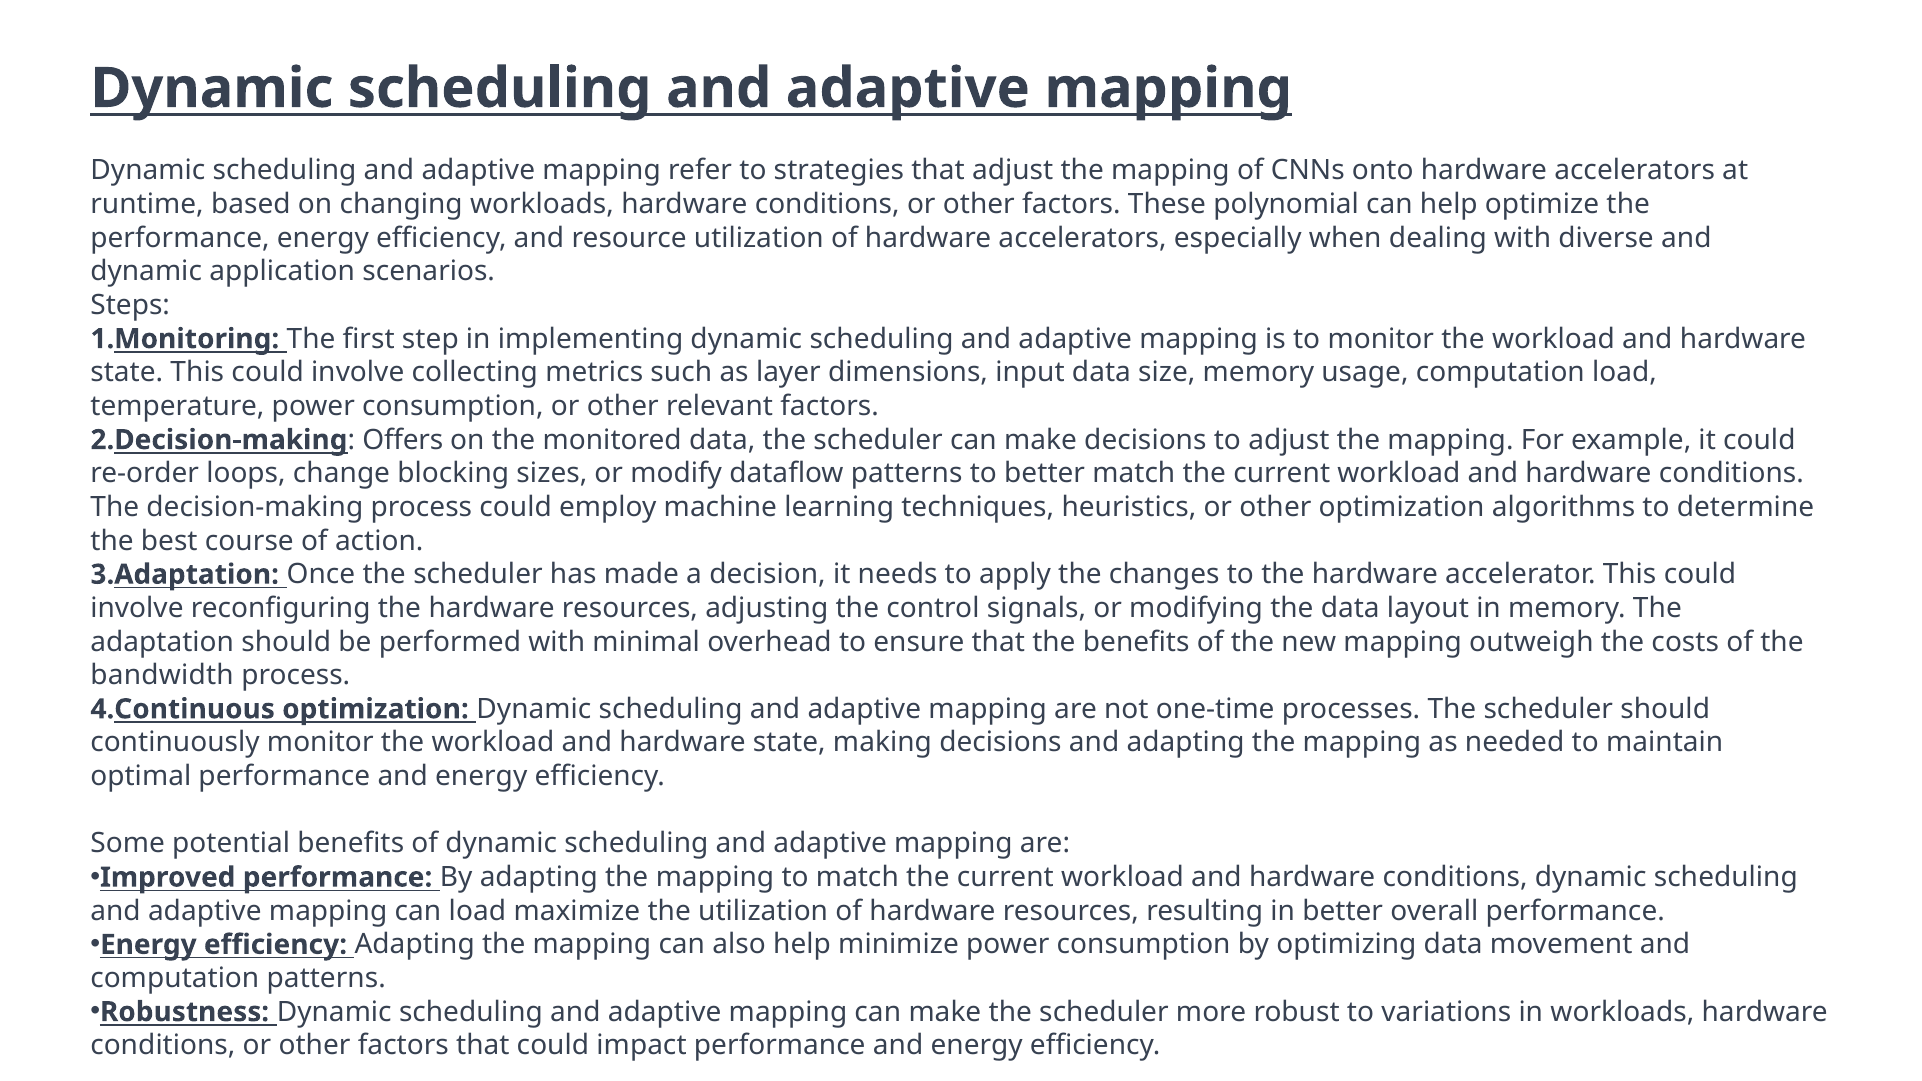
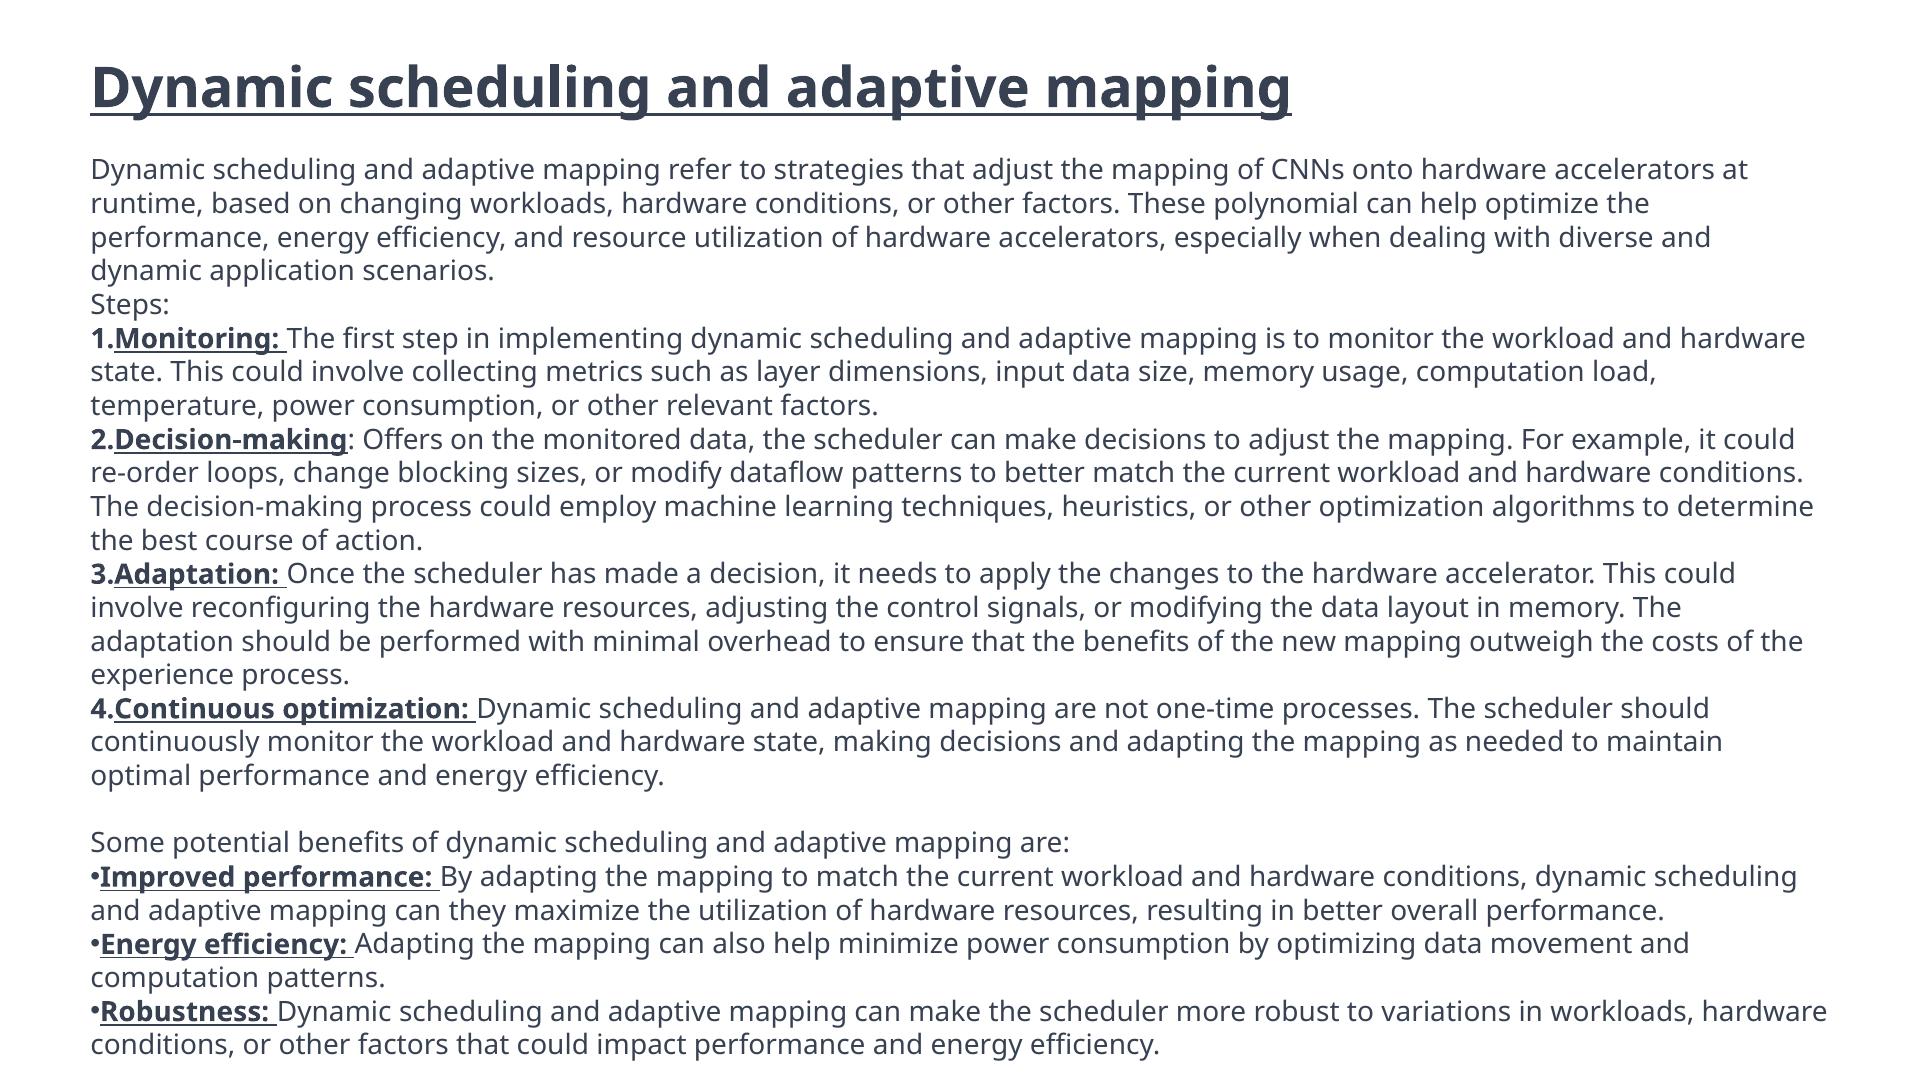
bandwidth: bandwidth -> experience
can load: load -> they
